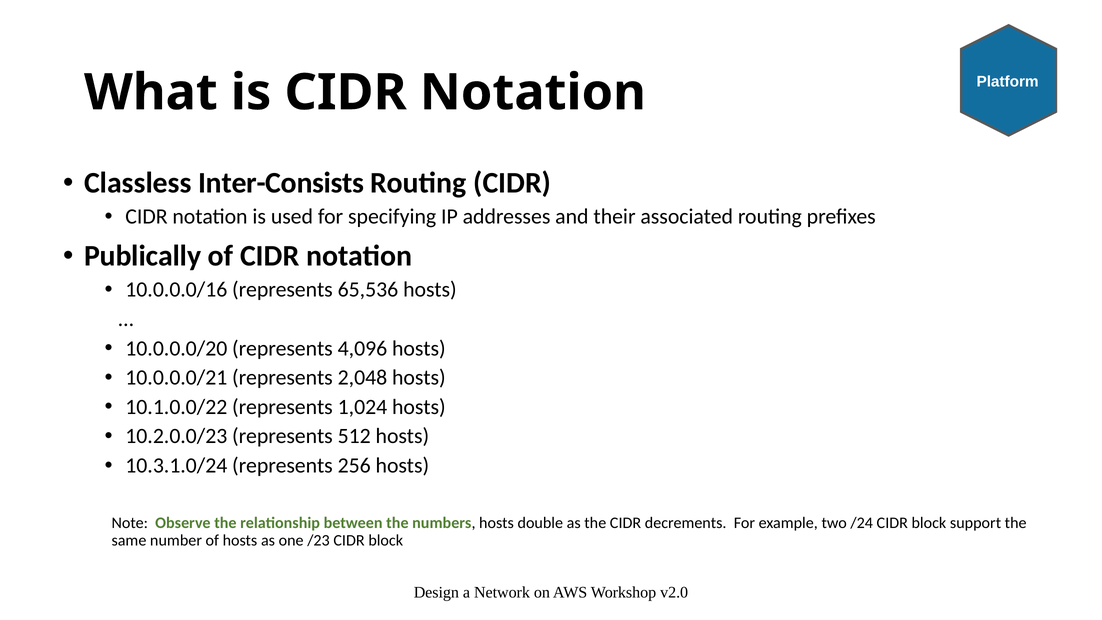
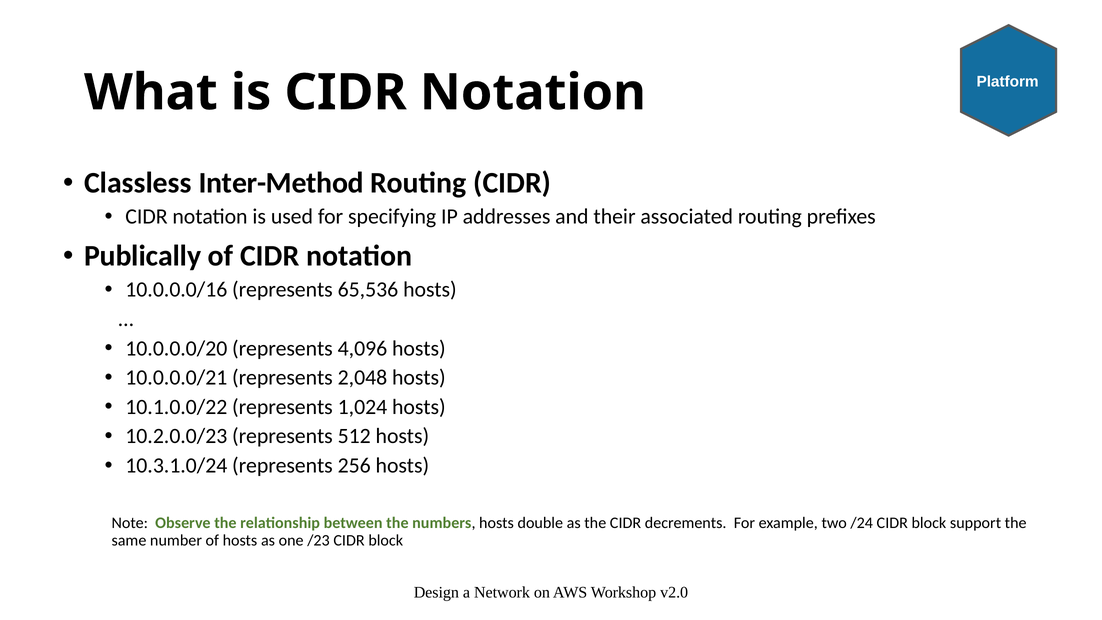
Inter-Consists: Inter-Consists -> Inter-Method
